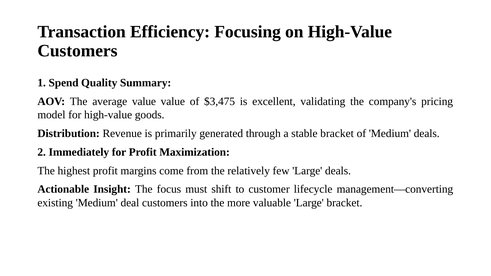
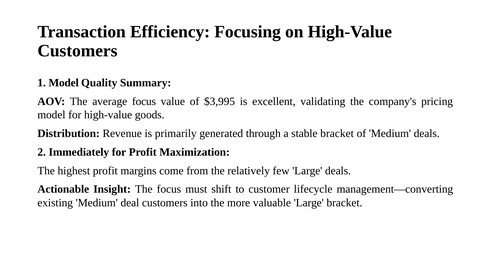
1 Spend: Spend -> Model
average value: value -> focus
$3,475: $3,475 -> $3,995
